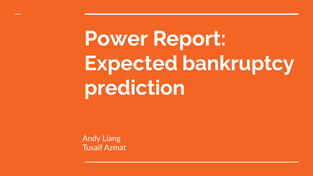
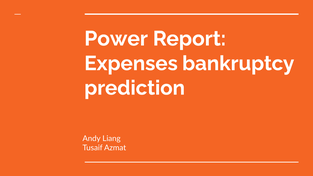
Expected: Expected -> Expenses
